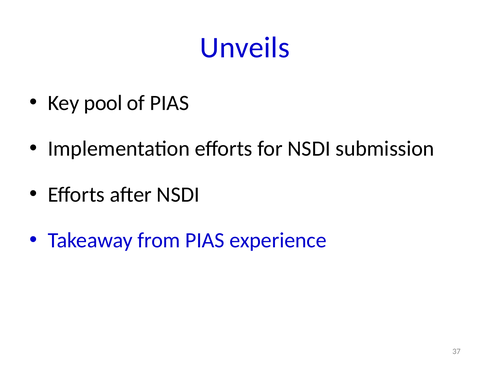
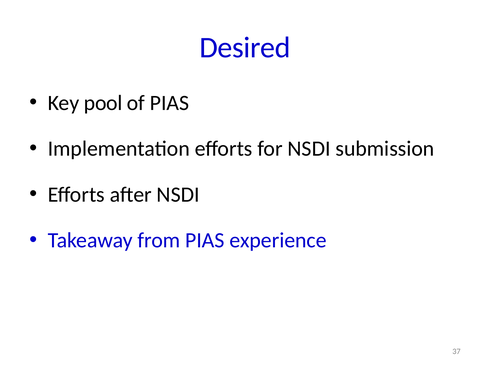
Unveils: Unveils -> Desired
